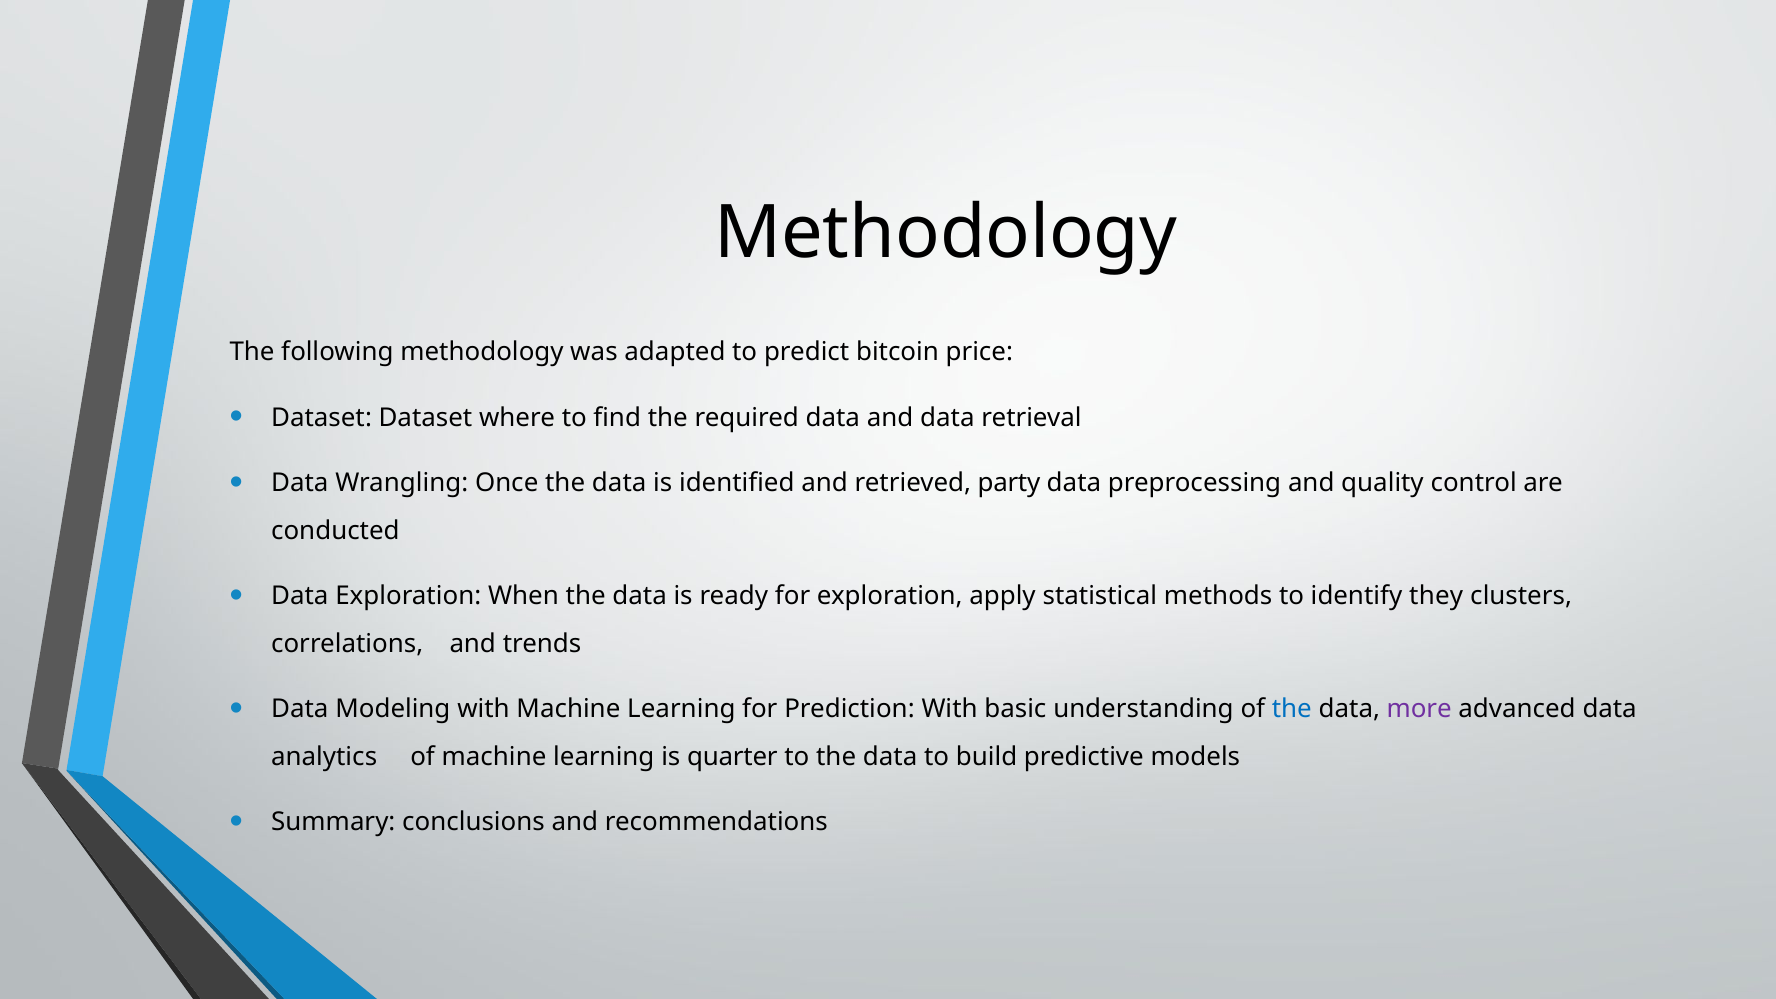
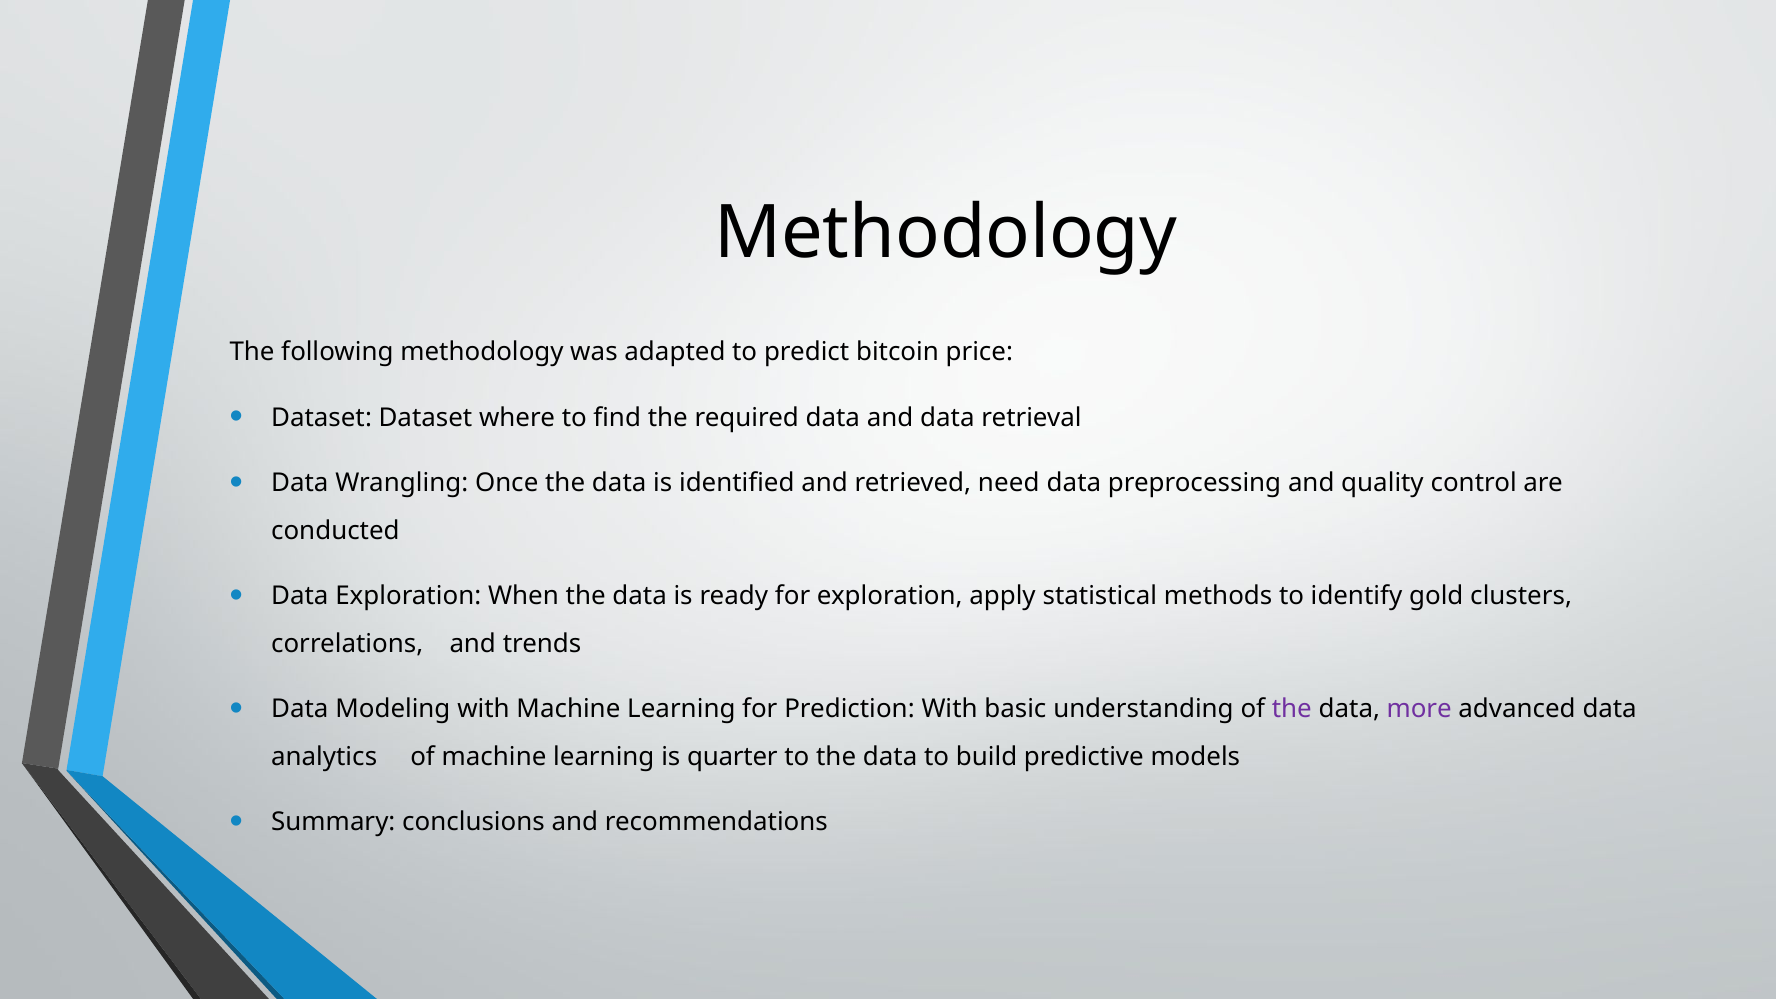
party: party -> need
they: they -> gold
the at (1292, 709) colour: blue -> purple
